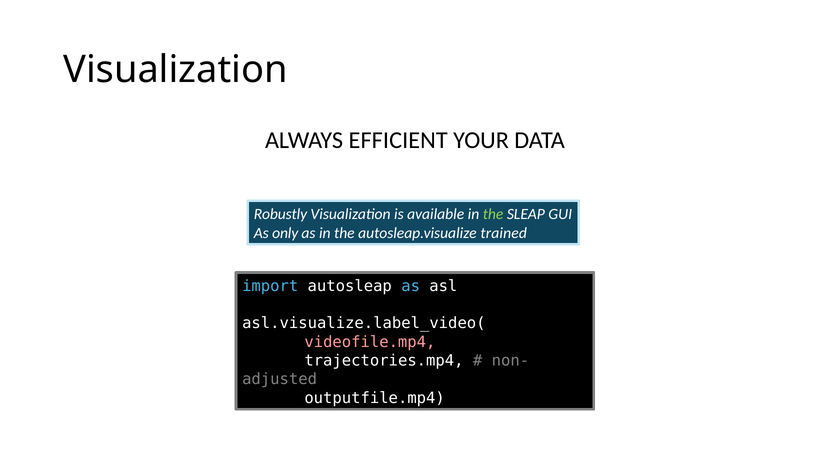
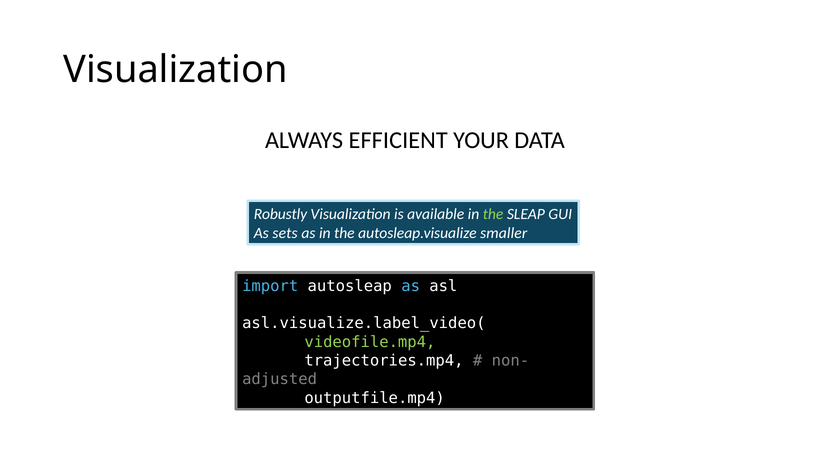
only: only -> sets
trained: trained -> smaller
videofile.mp4 colour: pink -> light green
